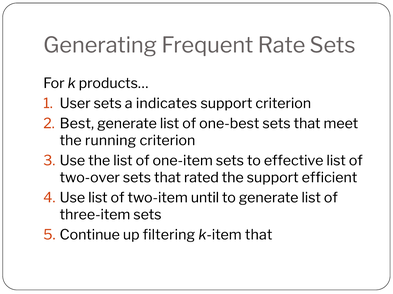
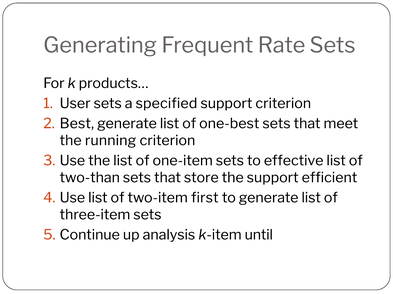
indicates: indicates -> specified
two-over: two-over -> two-than
rated: rated -> store
until: until -> first
filtering: filtering -> analysis
k-item that: that -> until
